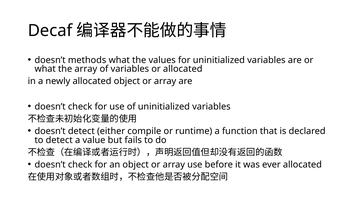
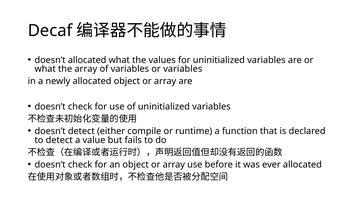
doesn’t methods: methods -> allocated
or allocated: allocated -> variables
